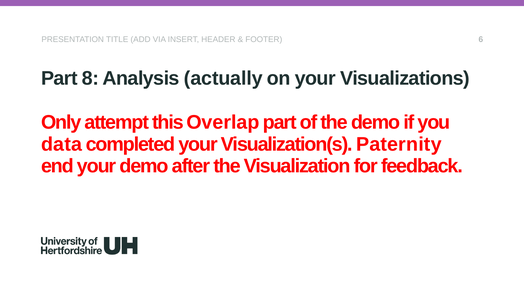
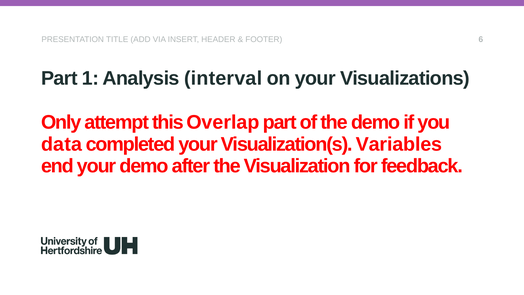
8: 8 -> 1
actually: actually -> interval
Paternity: Paternity -> Variables
